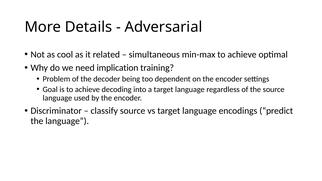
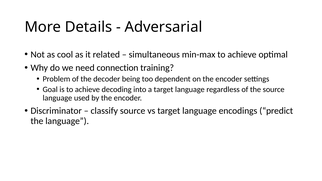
implication: implication -> connection
